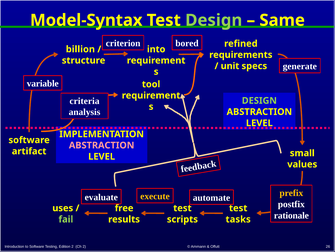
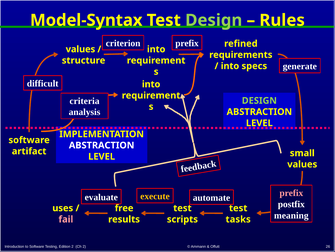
Same: Same -> Rules
criterion bored: bored -> prefix
billion at (80, 49): billion -> values
unit at (230, 66): unit -> into
variable: variable -> difficult
tool at (151, 84): tool -> into
ABSTRACTION at (102, 145) colour: pink -> white
prefix at (291, 192) colour: yellow -> pink
rationale: rationale -> meaning
fail colour: light green -> pink
